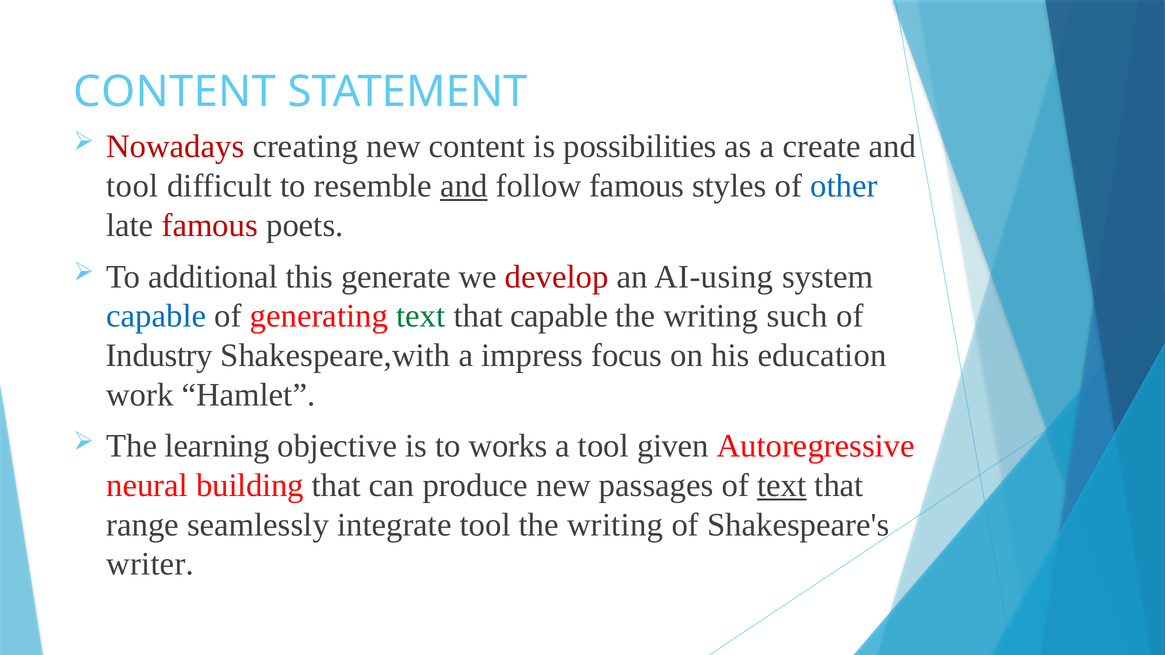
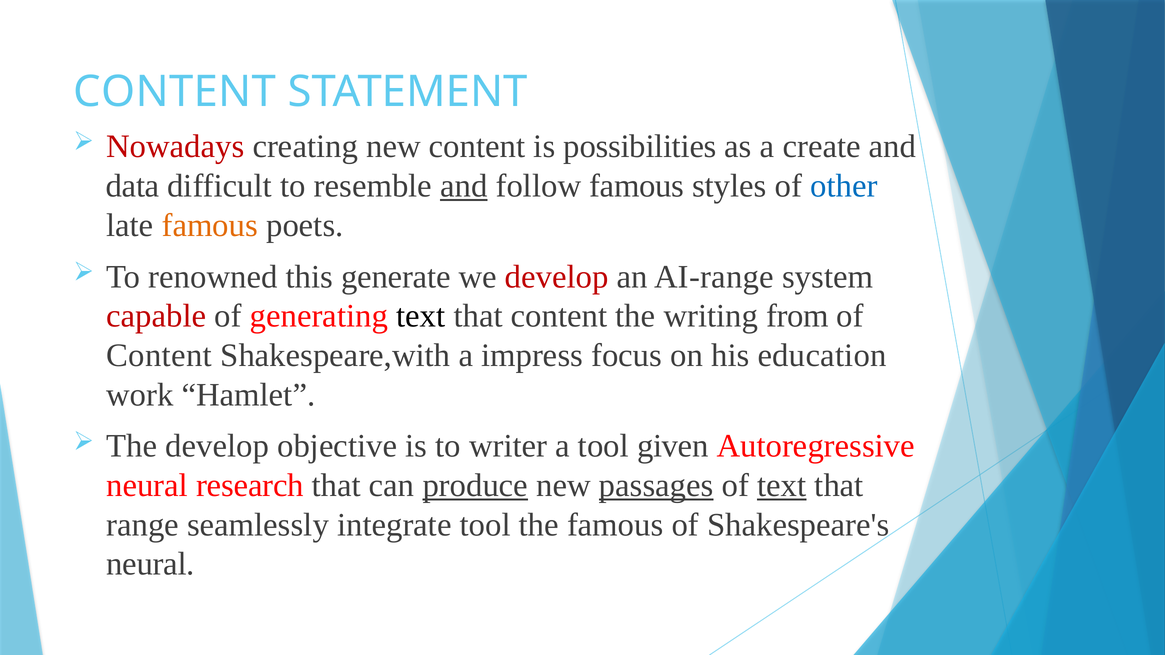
tool at (132, 186): tool -> data
famous at (210, 225) colour: red -> orange
additional: additional -> renowned
AI-using: AI-using -> AI-range
capable at (156, 316) colour: blue -> red
text at (421, 316) colour: green -> black
that capable: capable -> content
such: such -> from
Industry at (159, 356): Industry -> Content
The learning: learning -> develop
works: works -> writer
building: building -> research
produce underline: none -> present
passages underline: none -> present
writing at (615, 525): writing -> famous
writer at (150, 564): writer -> neural
